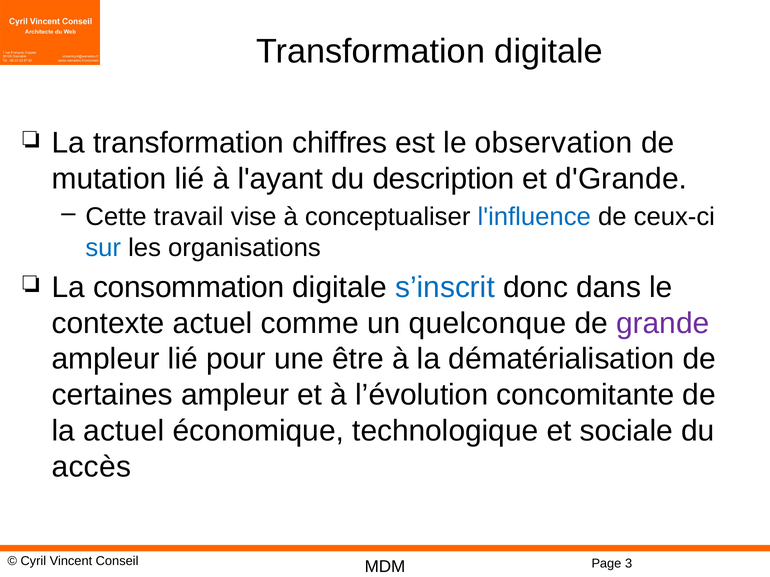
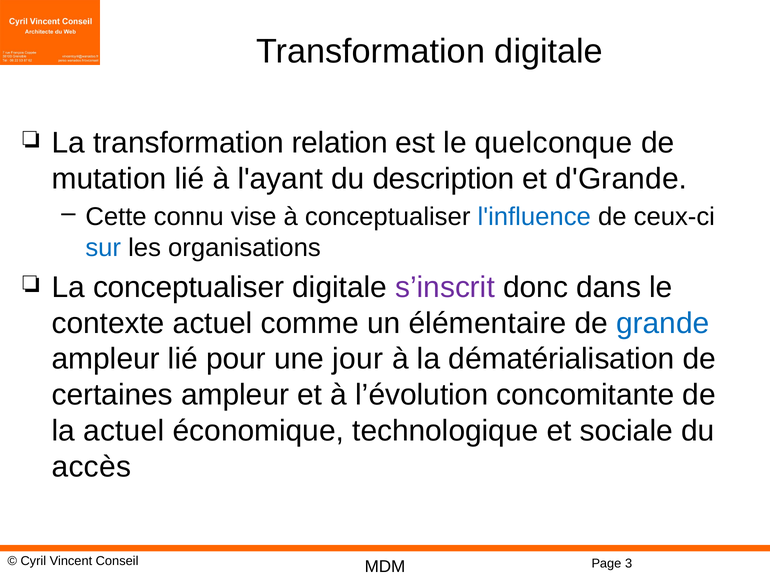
chiffres: chiffres -> relation
observation: observation -> quelconque
travail: travail -> connu
La consommation: consommation -> conceptualiser
s’inscrit colour: blue -> purple
quelconque: quelconque -> élémentaire
grande colour: purple -> blue
être: être -> jour
